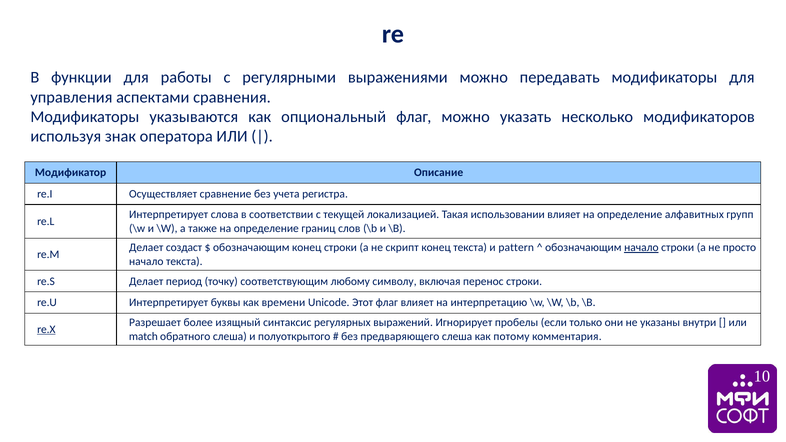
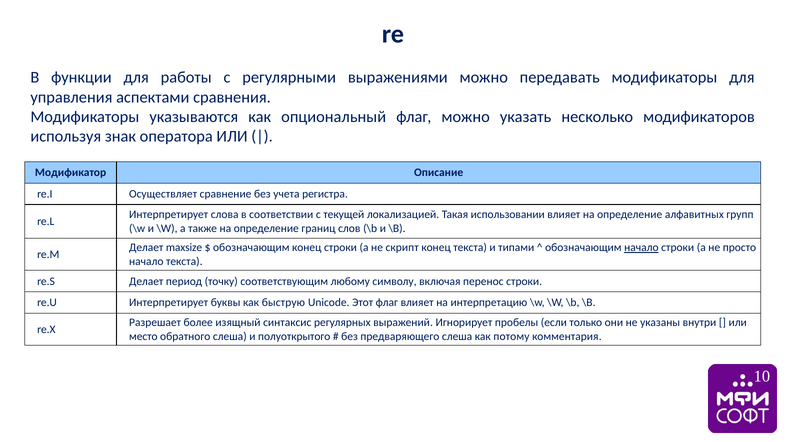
создаст: создаст -> maxsize
pattern: pattern -> типами
времени: времени -> быструю
re.X underline: present -> none
match: match -> меcто
